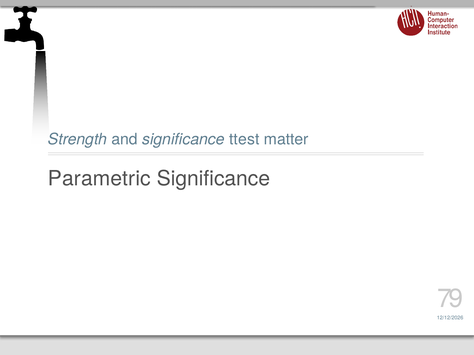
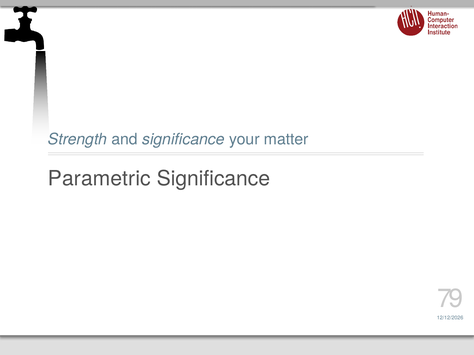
ttest: ttest -> your
